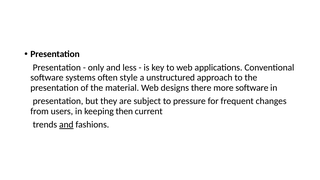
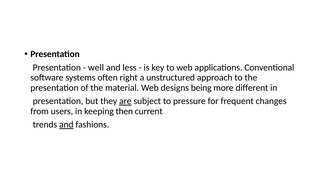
only: only -> well
style: style -> right
there: there -> being
more software: software -> different
are underline: none -> present
